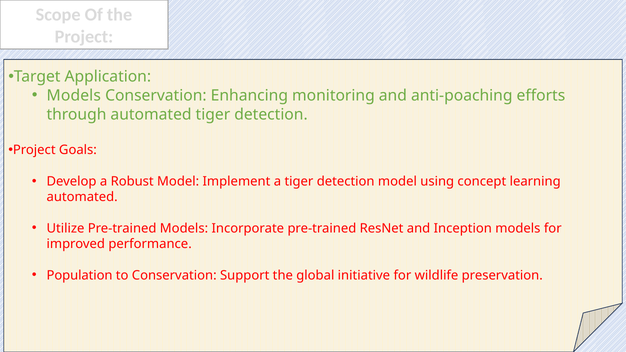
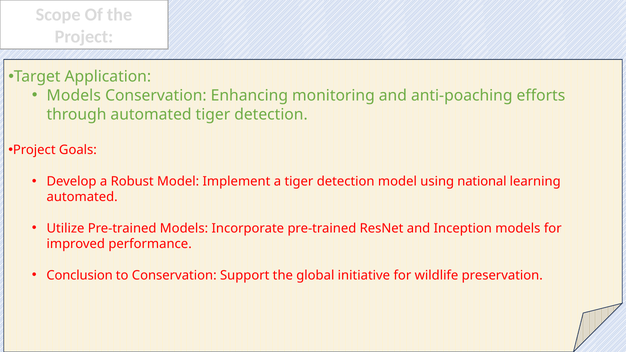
concept: concept -> national
Population: Population -> Conclusion
